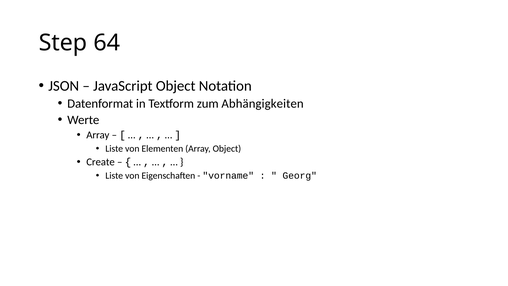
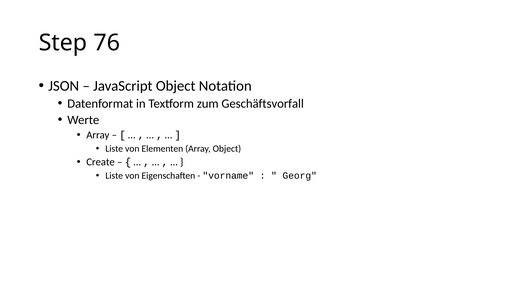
64: 64 -> 76
Abhängigkeiten: Abhängigkeiten -> Geschäftsvorfall
